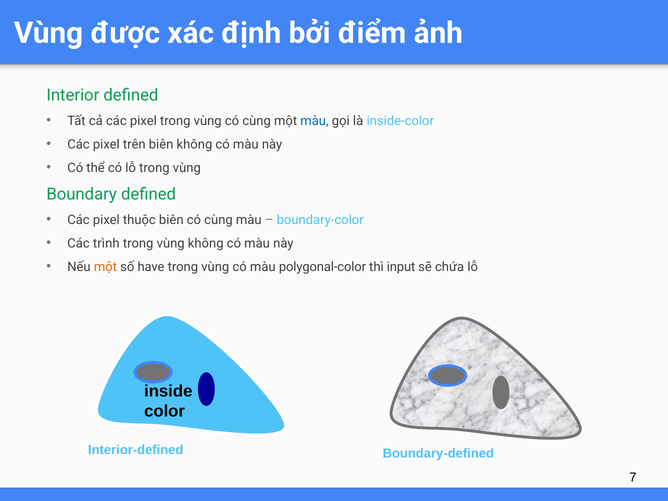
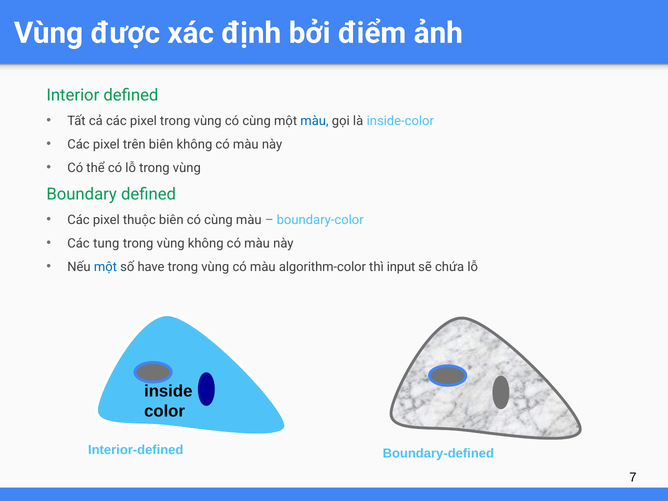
trình: trình -> tung
một at (105, 267) colour: orange -> blue
polygonal-color: polygonal-color -> algorithm-color
